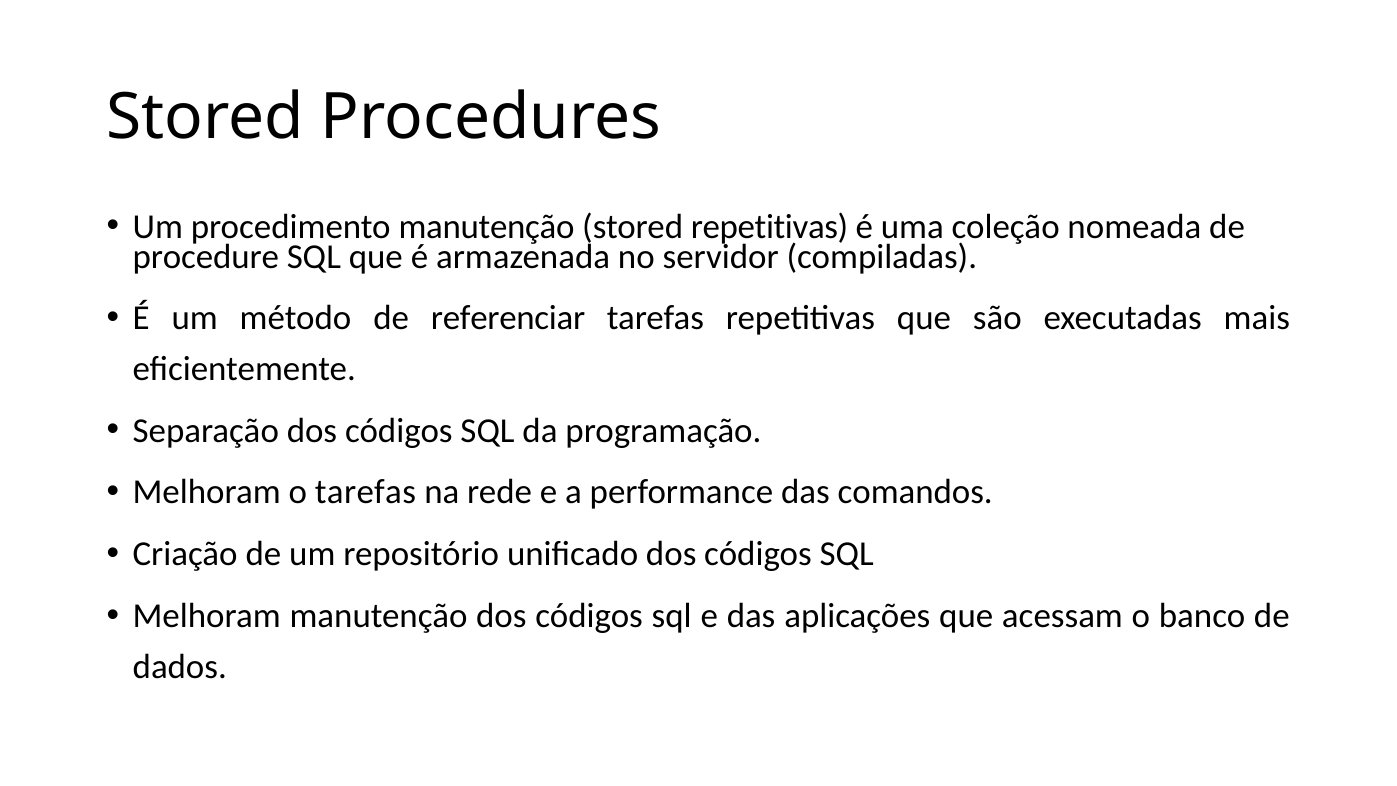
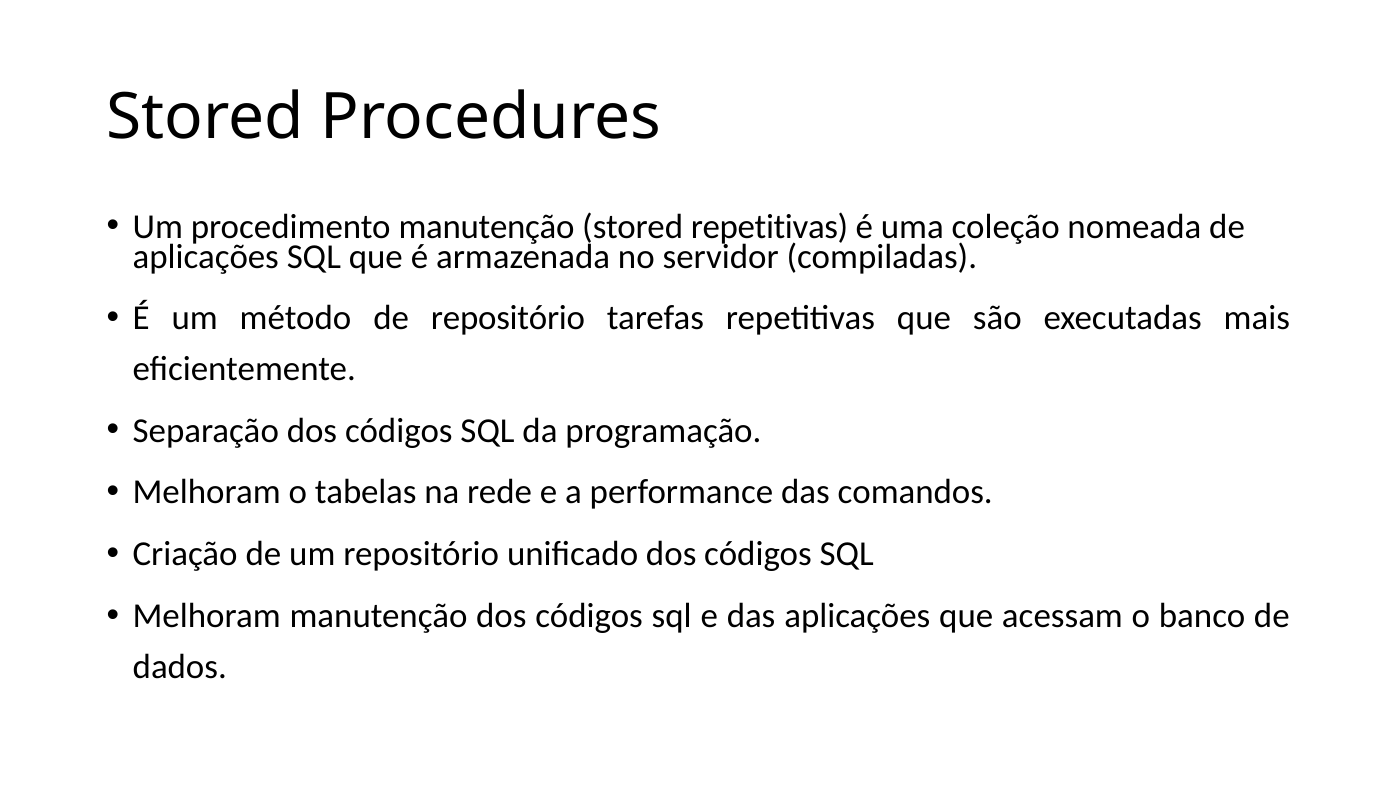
procedure at (206, 257): procedure -> aplicações
de referenciar: referenciar -> repositório
o tarefas: tarefas -> tabelas
